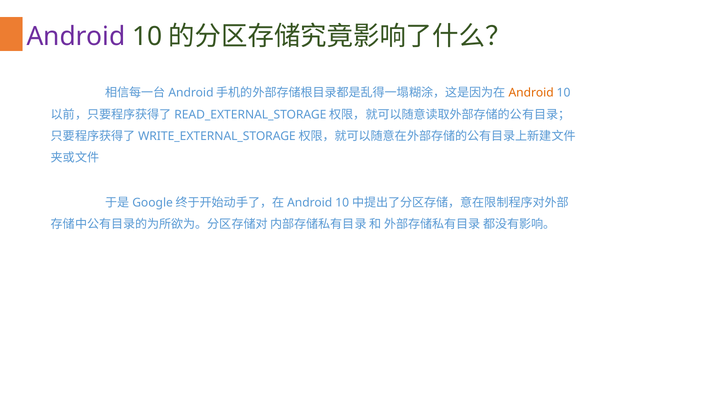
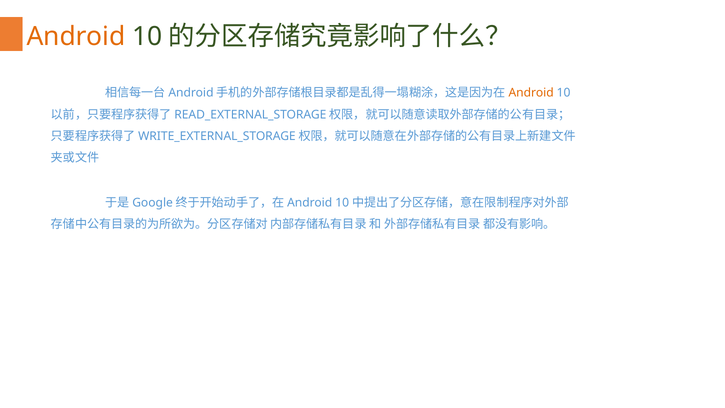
Android at (76, 37) colour: purple -> orange
